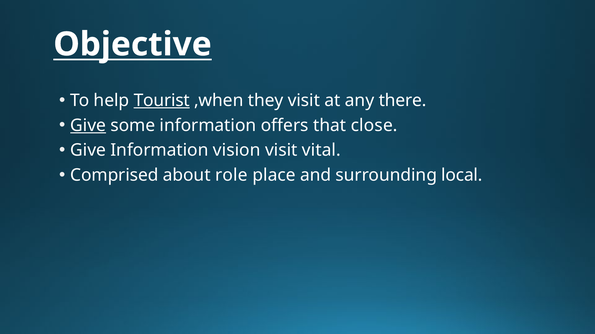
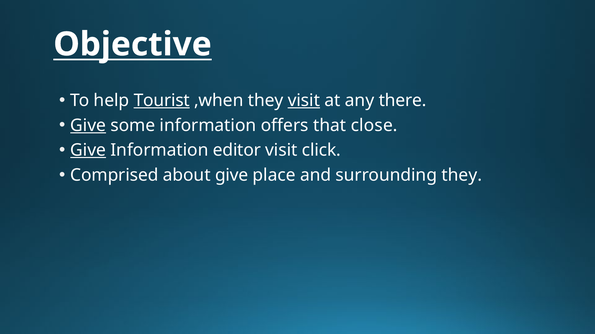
visit at (304, 101) underline: none -> present
Give at (88, 150) underline: none -> present
vision: vision -> editor
vital: vital -> click
about role: role -> give
surrounding local: local -> they
